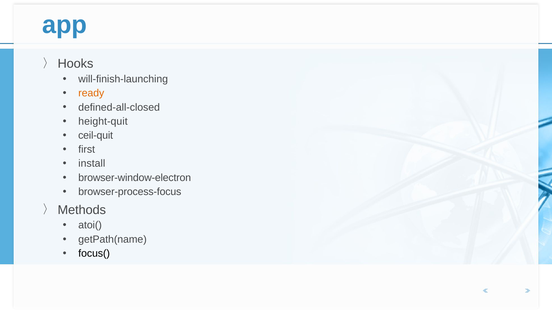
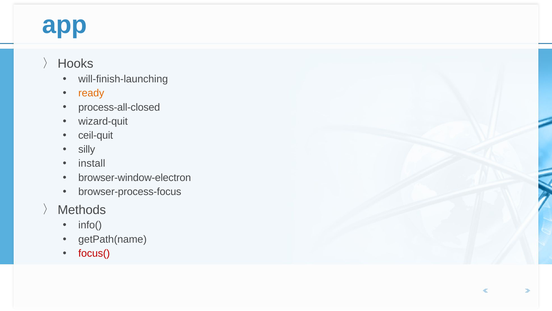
defined-all-closed: defined-all-closed -> process-all-closed
height-quit: height-quit -> wizard-quit
first: first -> silly
atoi(: atoi( -> info(
focus( colour: black -> red
